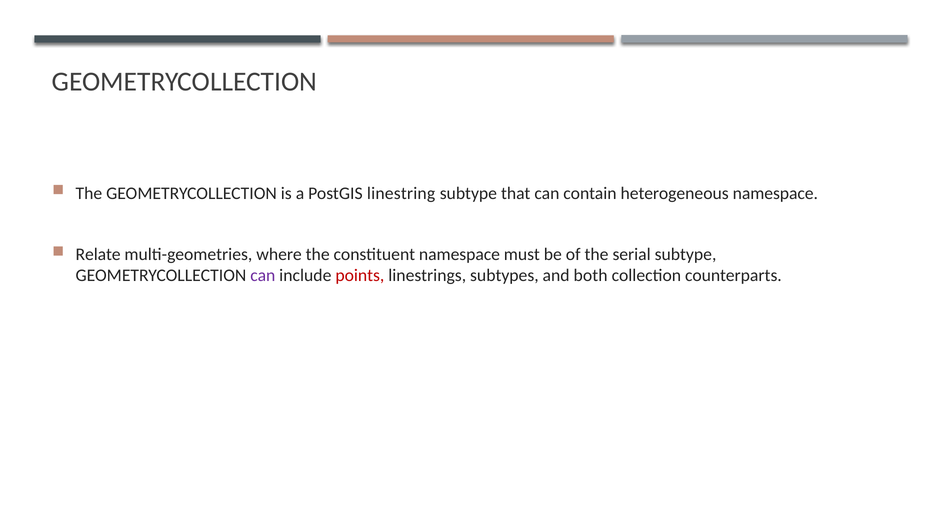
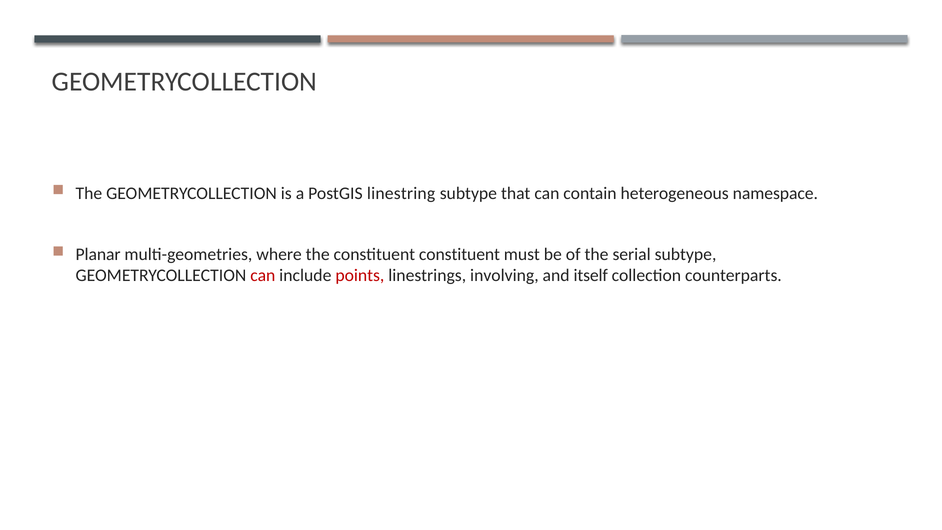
Relate: Relate -> Planar
constituent namespace: namespace -> constituent
can at (263, 276) colour: purple -> red
subtypes: subtypes -> involving
both: both -> itself
